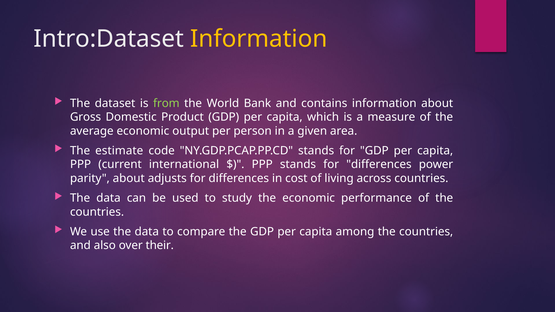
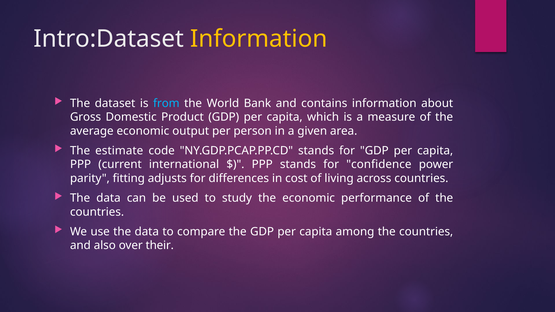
from colour: light green -> light blue
stands for differences: differences -> confidence
parity about: about -> fitting
